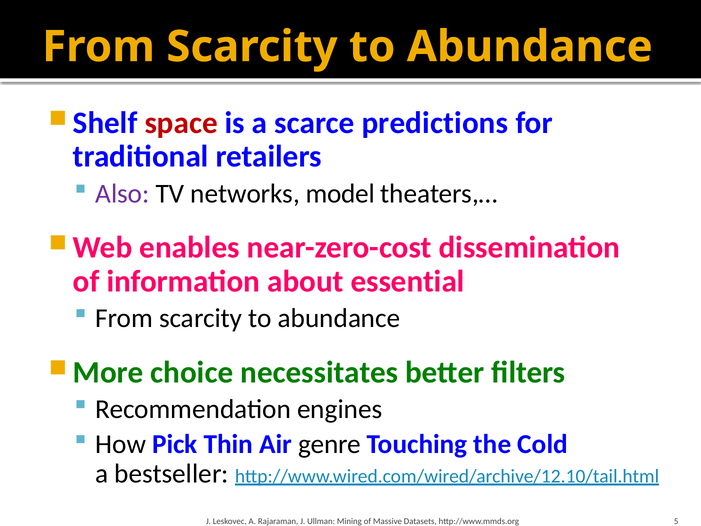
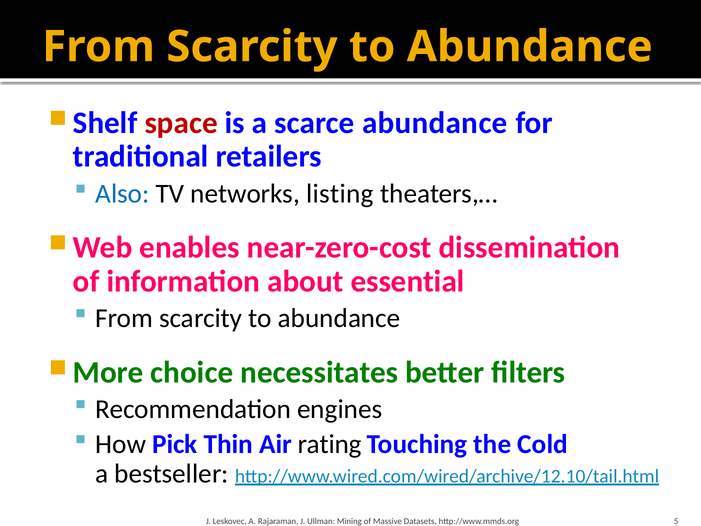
scarce predictions: predictions -> abundance
Also colour: purple -> blue
model: model -> listing
genre: genre -> rating
